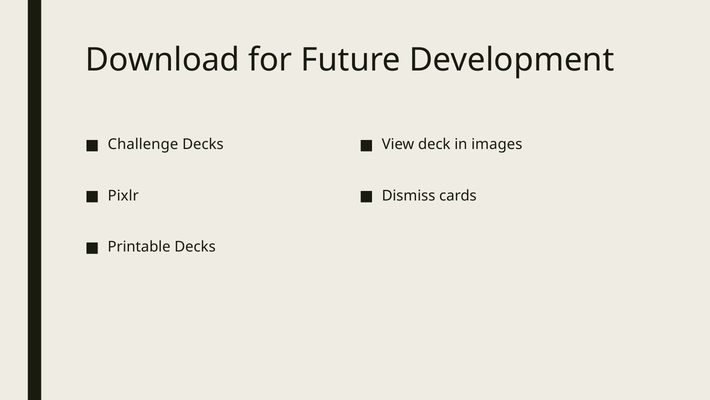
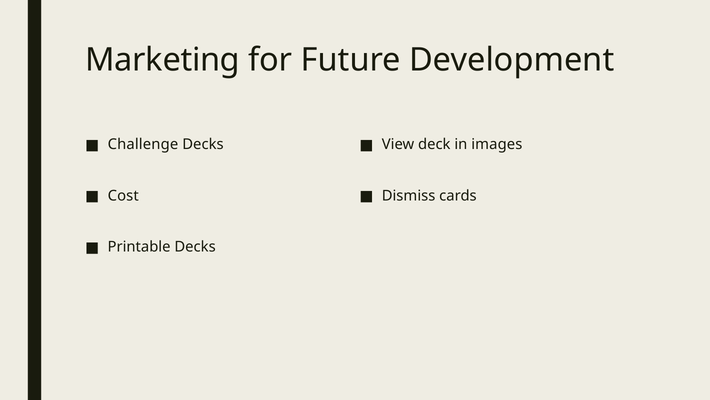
Download: Download -> Marketing
Pixlr: Pixlr -> Cost
